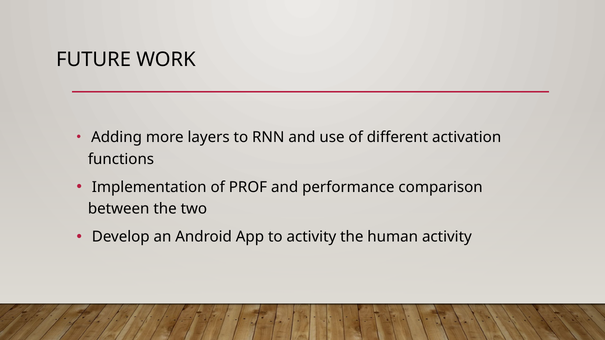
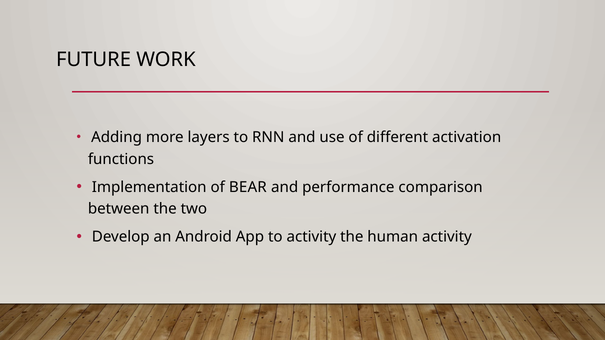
PROF: PROF -> BEAR
